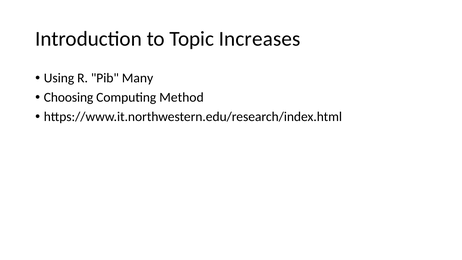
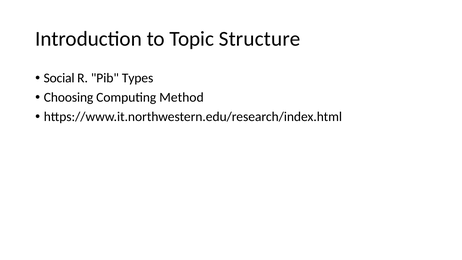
Increases: Increases -> Structure
Using: Using -> Social
Many: Many -> Types
